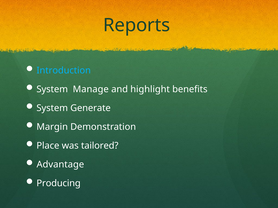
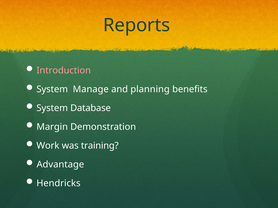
Introduction colour: light blue -> pink
highlight: highlight -> planning
Generate: Generate -> Database
Place: Place -> Work
tailored: tailored -> training
Producing: Producing -> Hendricks
